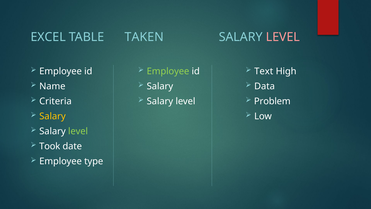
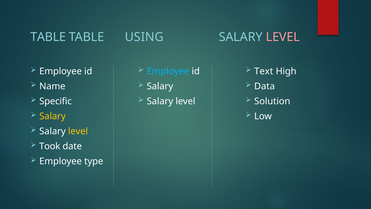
EXCEL at (48, 37): EXCEL -> TABLE
TAKEN: TAKEN -> USING
Employee at (168, 71) colour: light green -> light blue
Criteria: Criteria -> Specific
Problem: Problem -> Solution
level at (78, 131) colour: light green -> yellow
